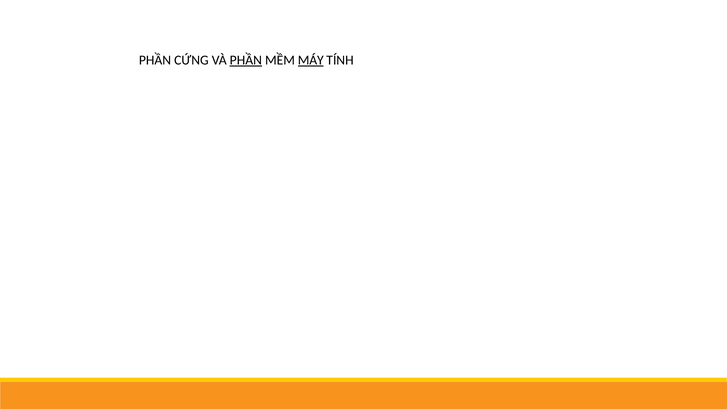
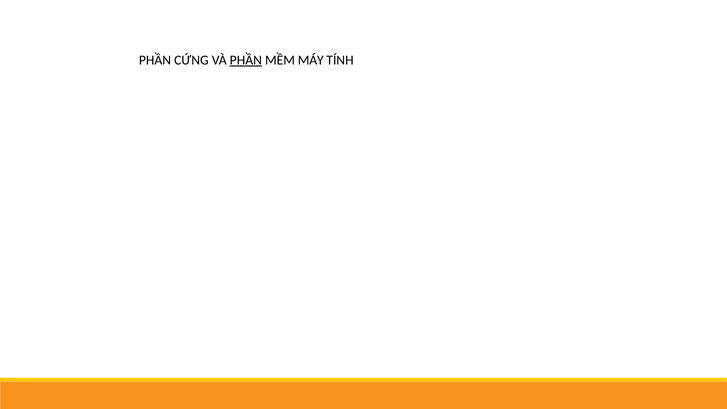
MÁY underline: present -> none
